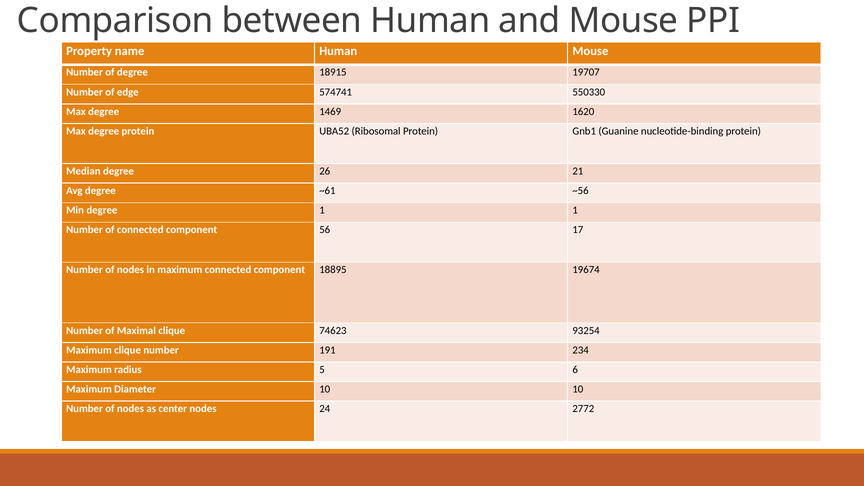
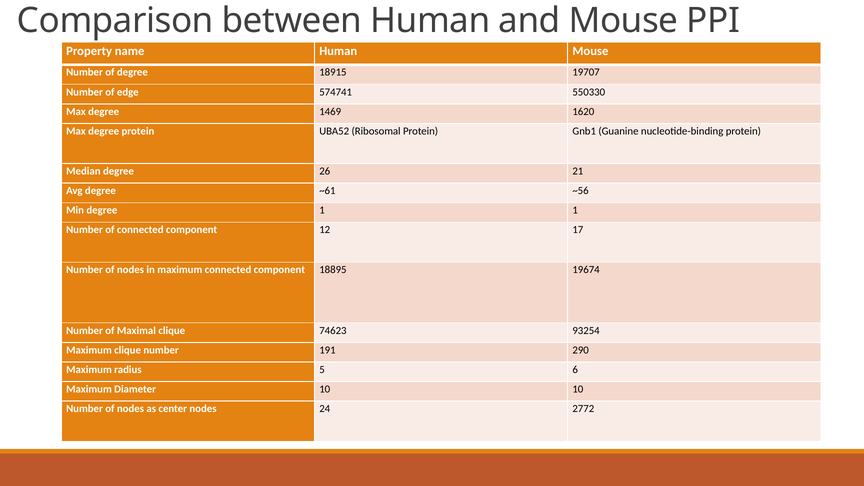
56: 56 -> 12
234: 234 -> 290
